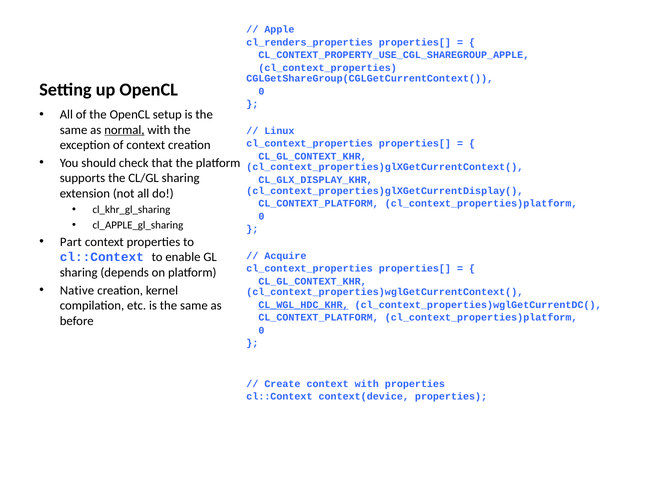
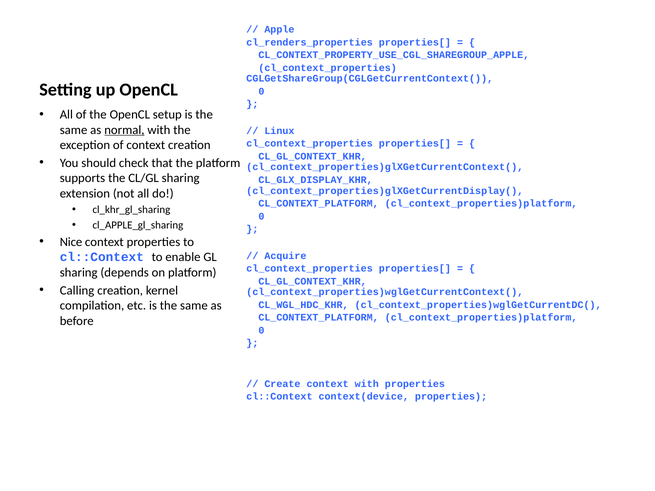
Part: Part -> Nice
Native: Native -> Calling
CL_WGL_HDC_KHR underline: present -> none
